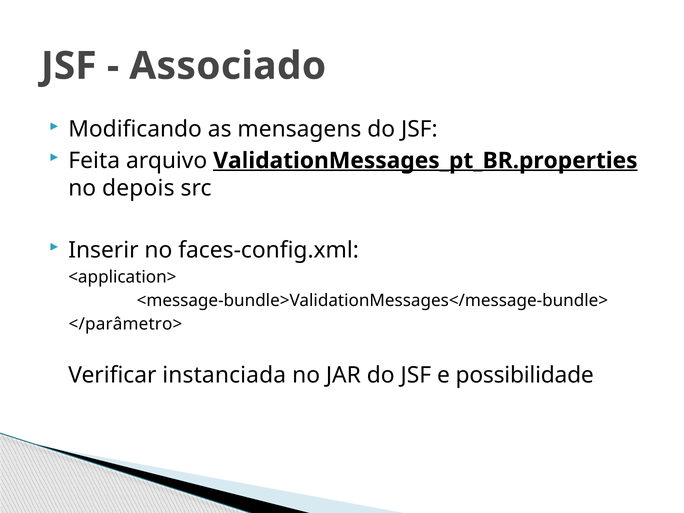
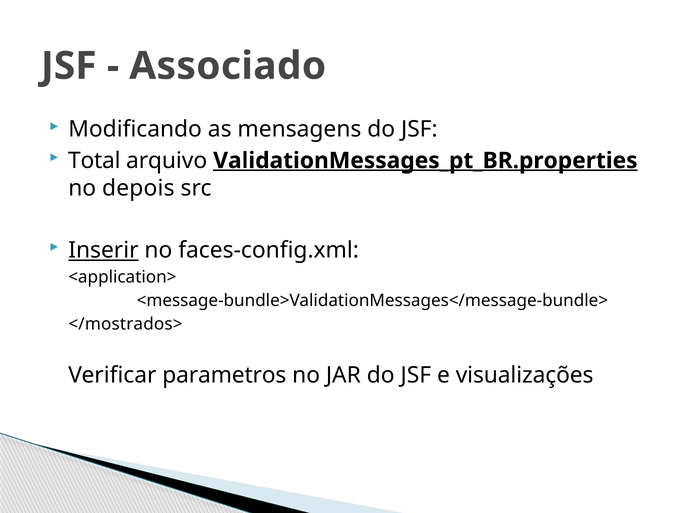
Feita: Feita -> Total
Inserir underline: none -> present
</parâmetro>: </parâmetro> -> </mostrados>
instanciada: instanciada -> parametros
possibilidade: possibilidade -> visualizações
